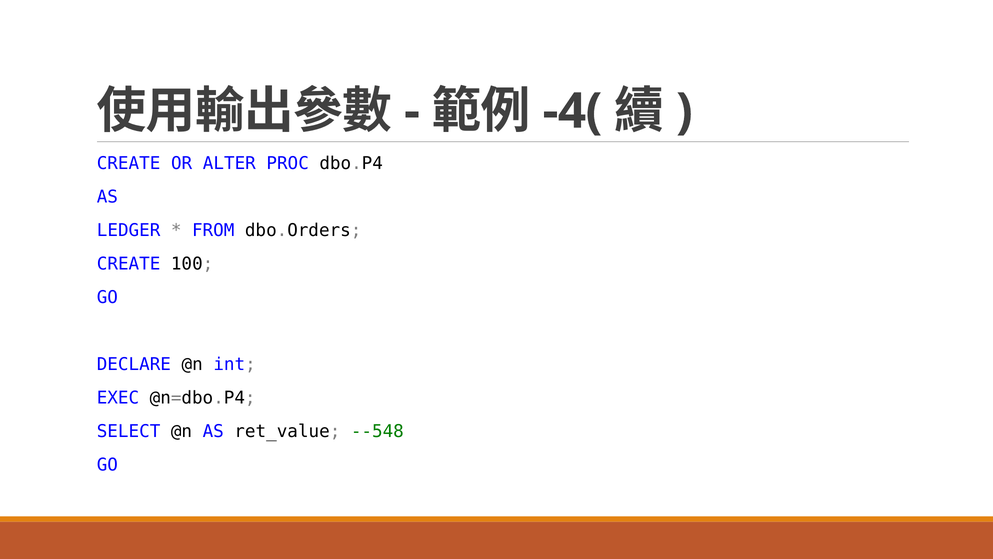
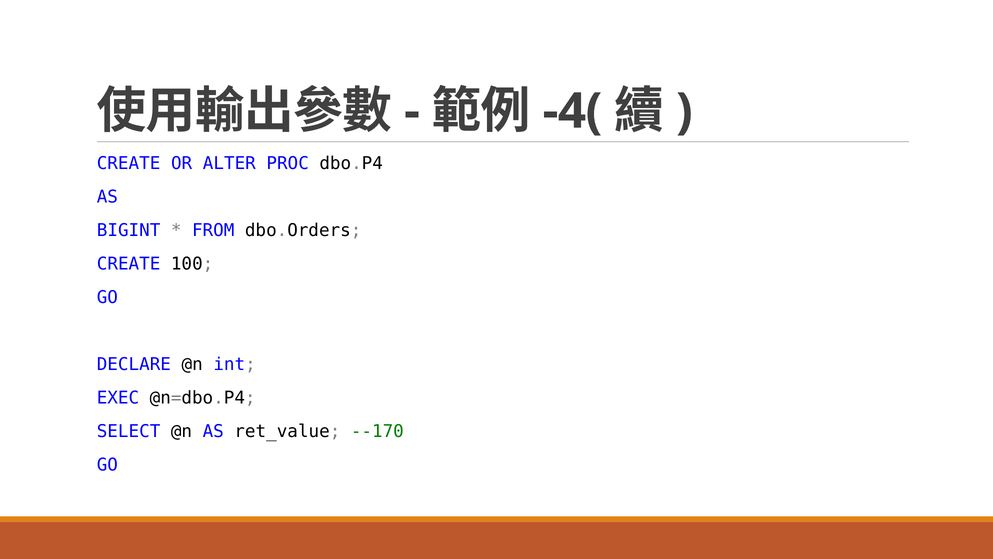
LEDGER: LEDGER -> BIGINT
--548: --548 -> --170
